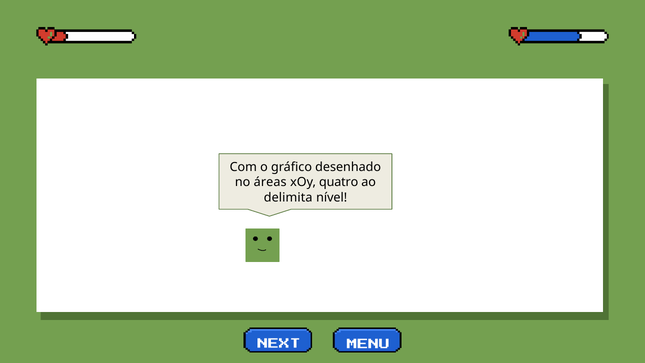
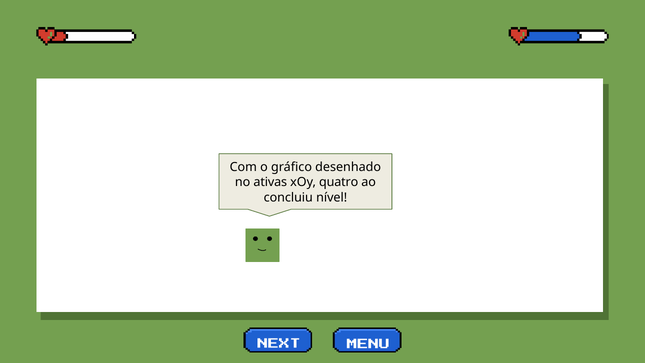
áreas: áreas -> ativas
delimita: delimita -> concluiu
